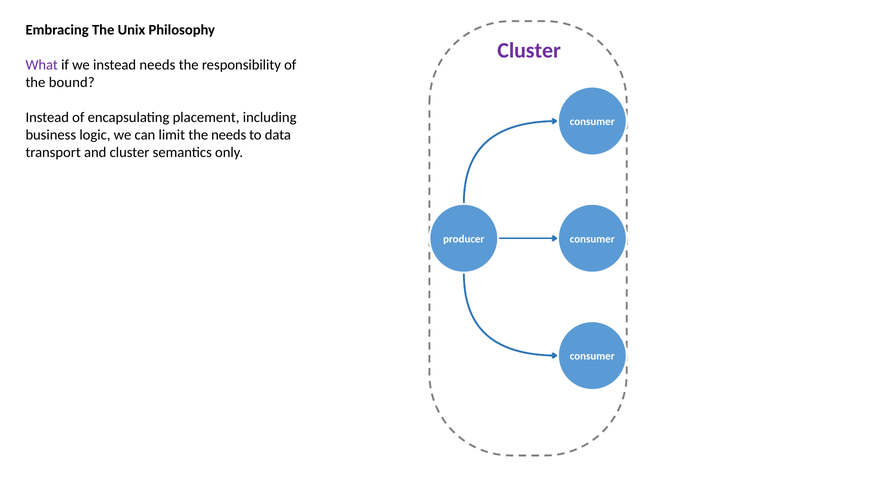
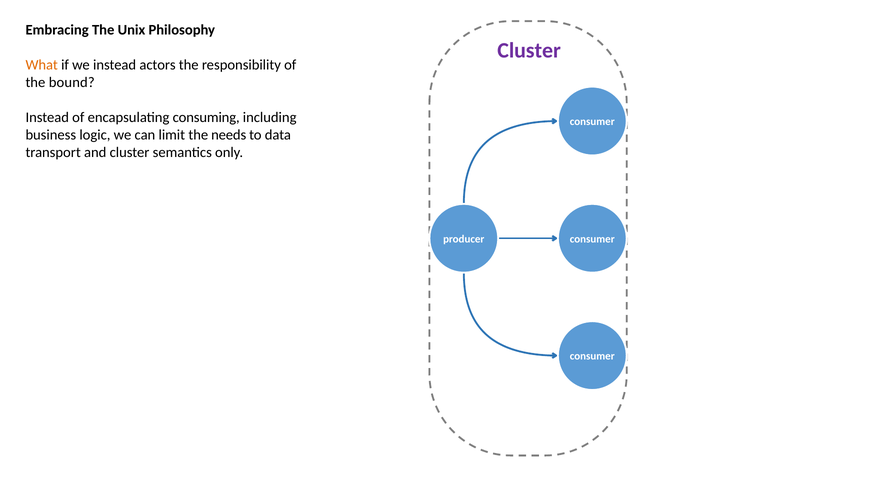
What colour: purple -> orange
instead needs: needs -> actors
placement: placement -> consuming
